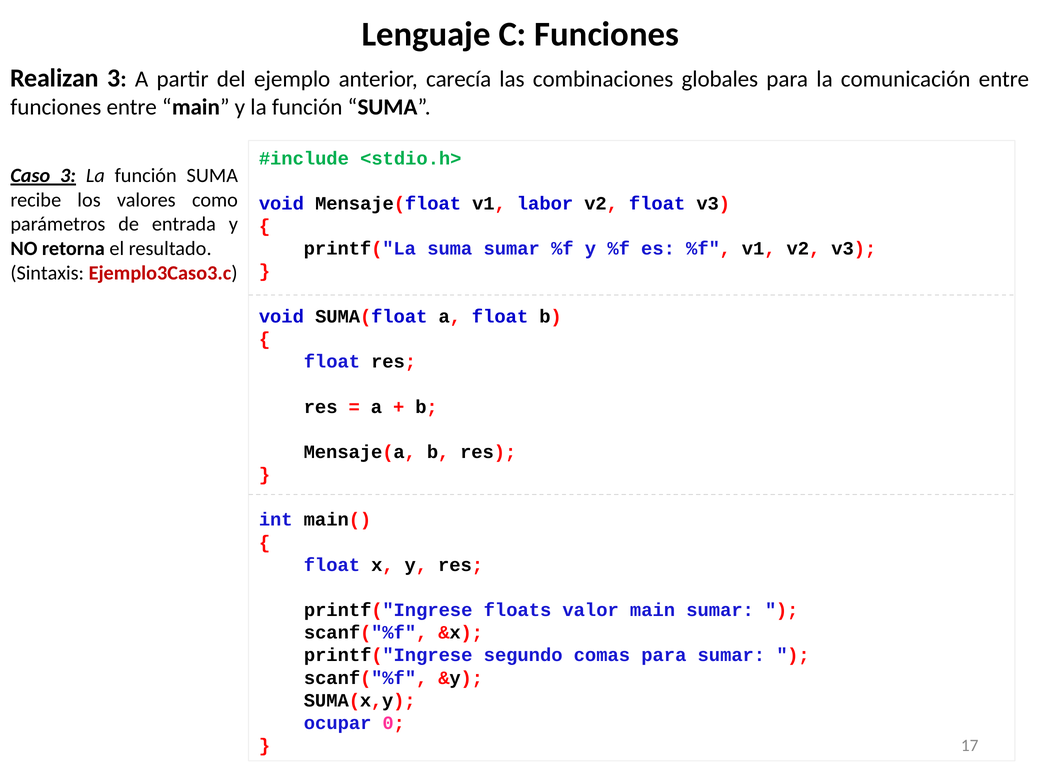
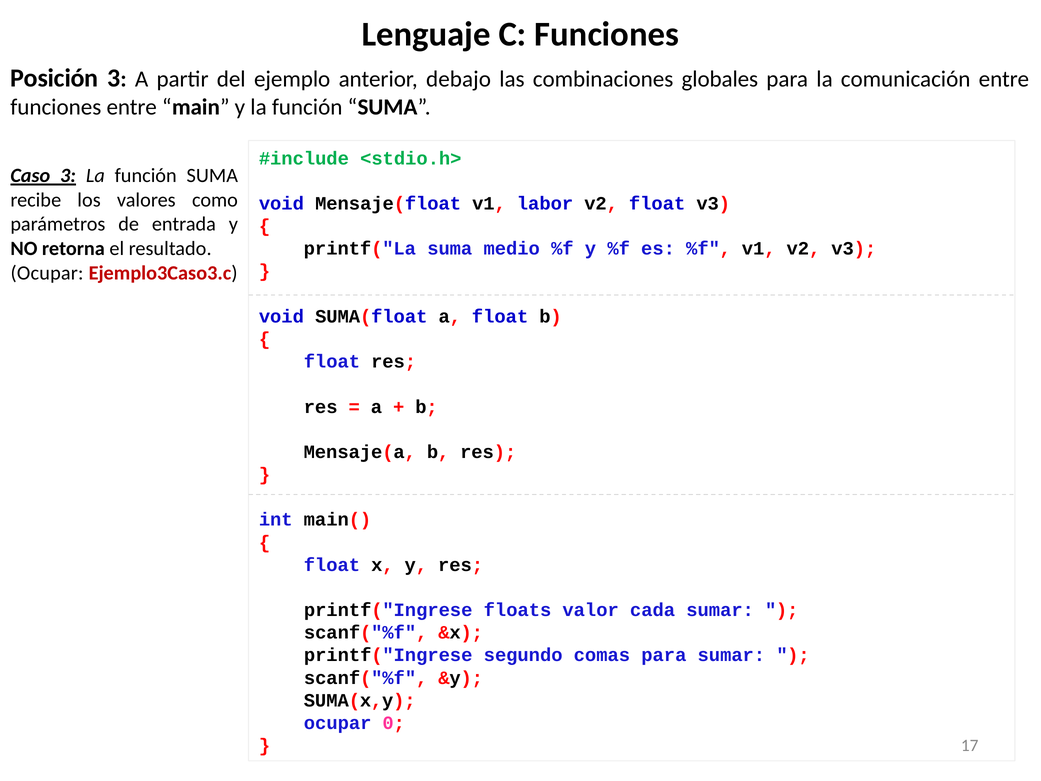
Realizan: Realizan -> Posición
carecía: carecía -> debajo
suma sumar: sumar -> medio
Sintaxis at (47, 273): Sintaxis -> Ocupar
valor main: main -> cada
